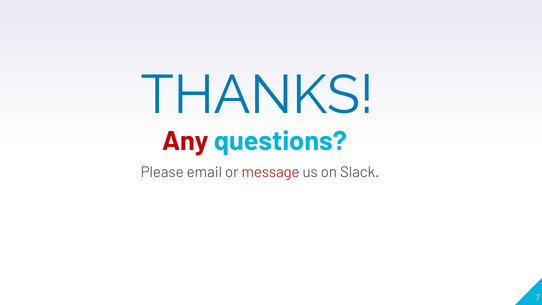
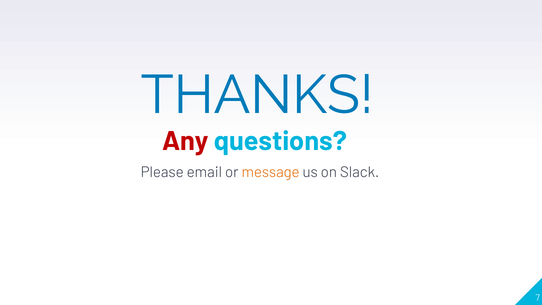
message colour: red -> orange
